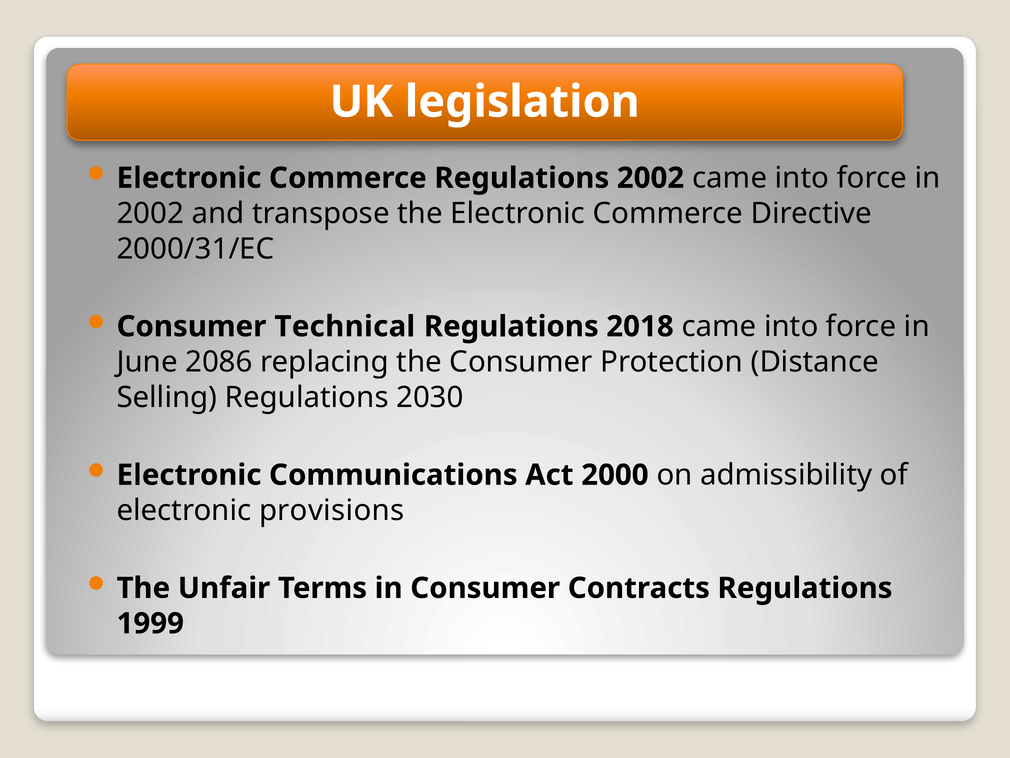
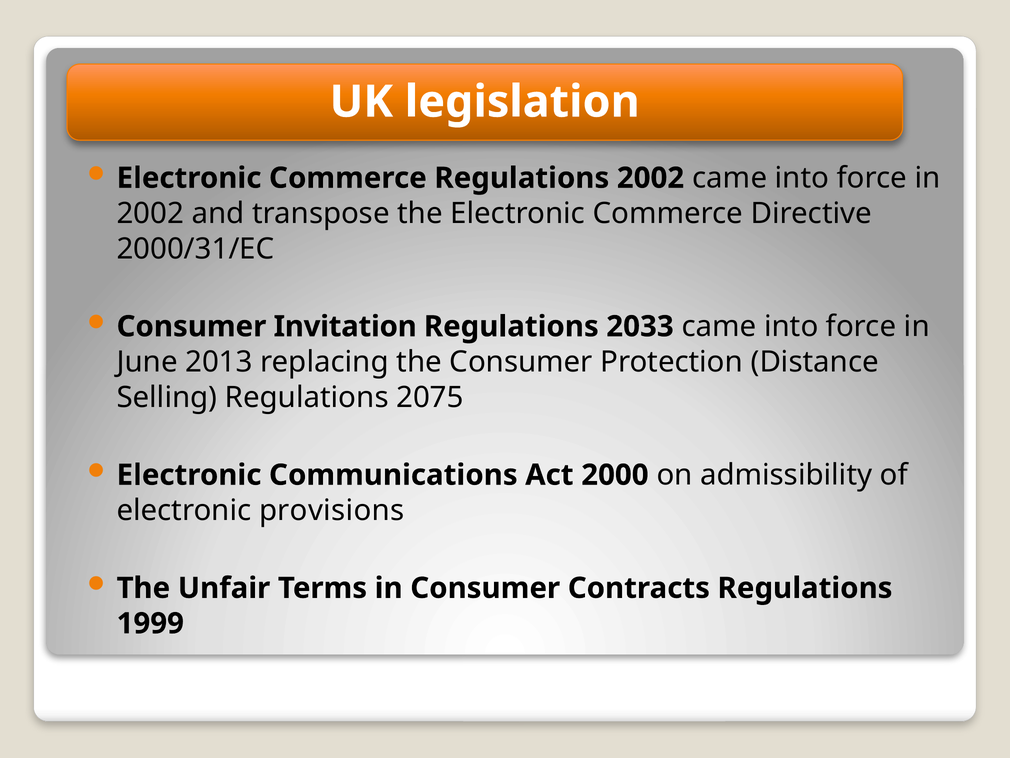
Technical: Technical -> Invitation
2018: 2018 -> 2033
2086: 2086 -> 2013
2030: 2030 -> 2075
